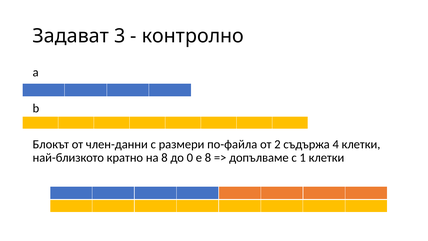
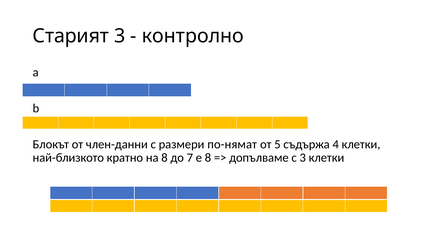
Задават: Задават -> Старият
по-файла: по-файла -> по-нямат
2: 2 -> 5
0: 0 -> 7
с 1: 1 -> 3
